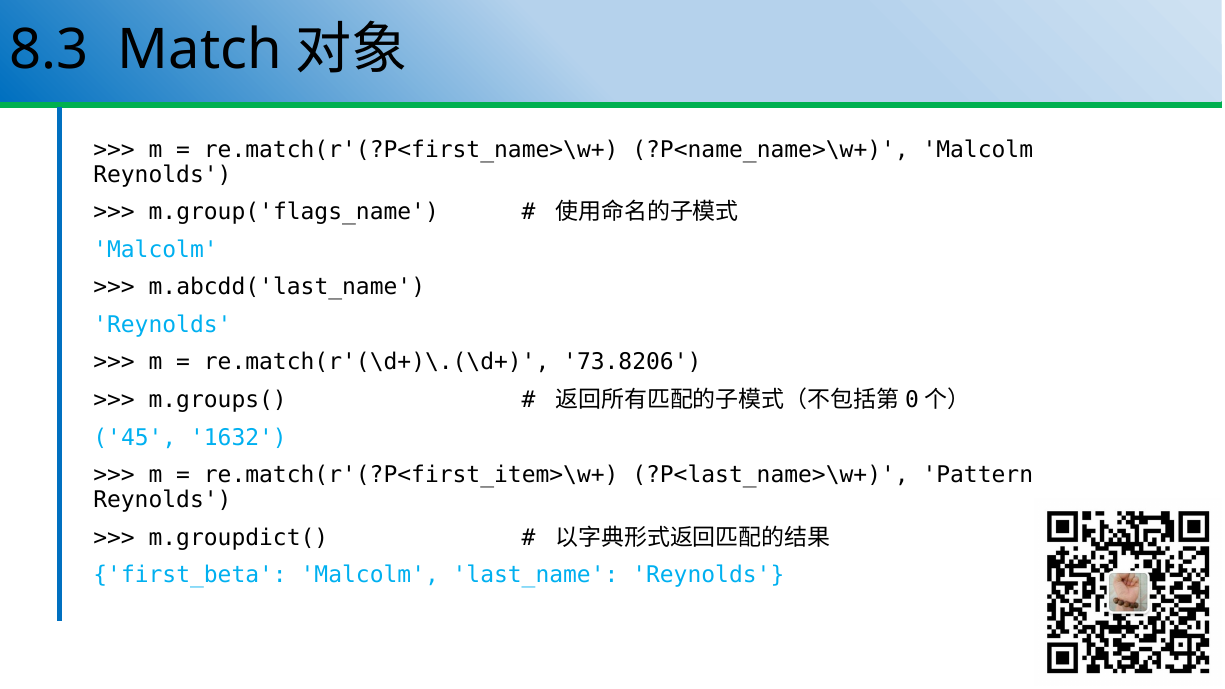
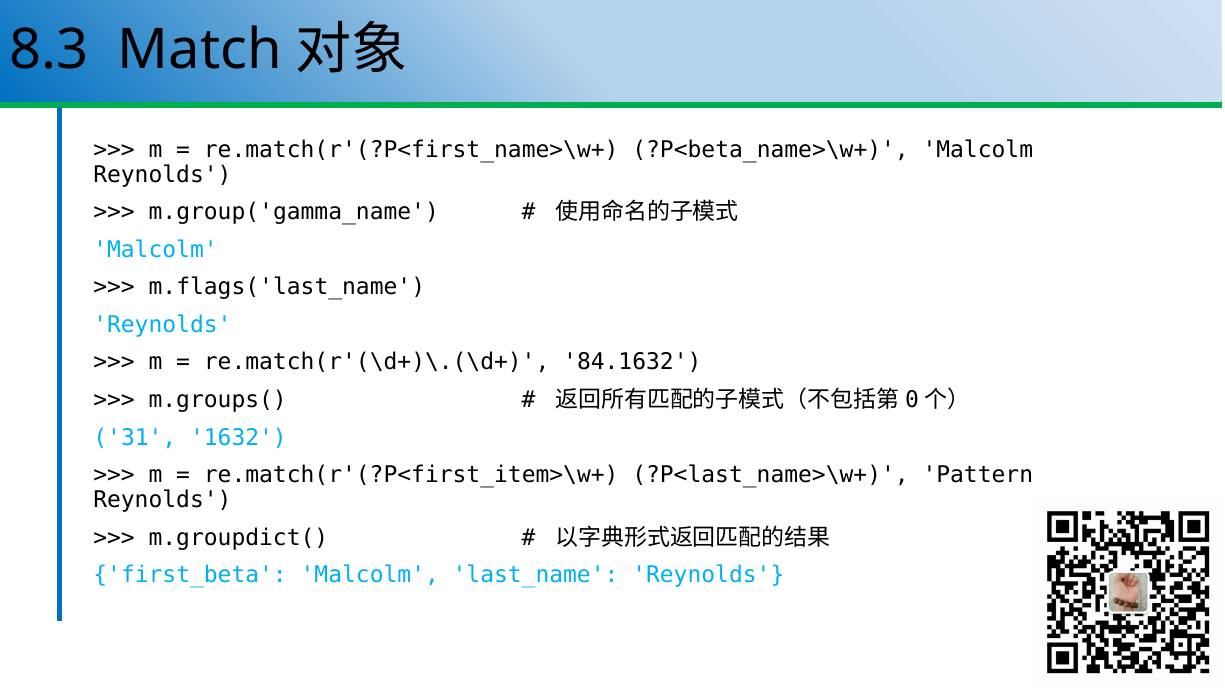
?P<name_name>\w+: ?P<name_name>\w+ -> ?P<beta_name>\w+
m.group('flags_name: m.group('flags_name -> m.group('gamma_name
m.abcdd('last_name: m.abcdd('last_name -> m.flags('last_name
73.8206: 73.8206 -> 84.1632
45: 45 -> 31
